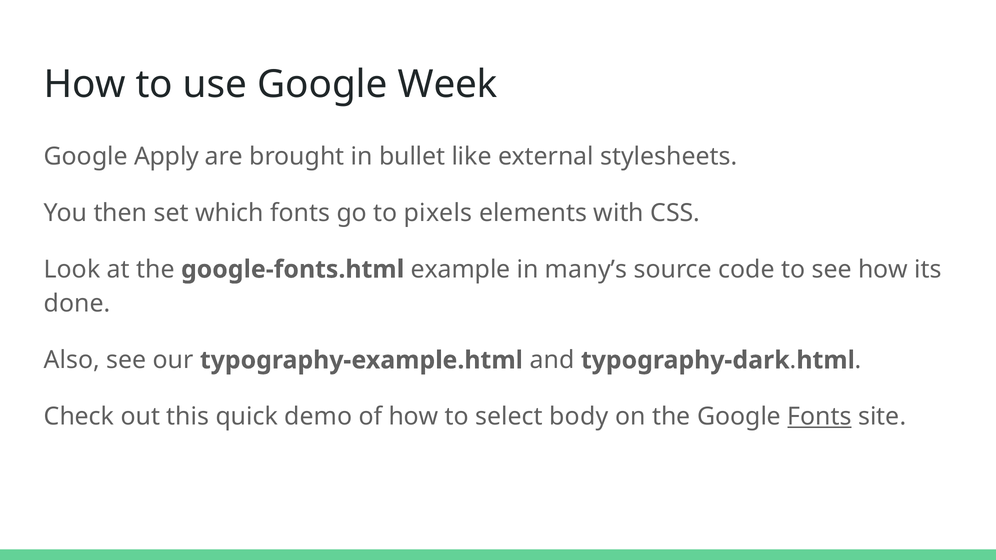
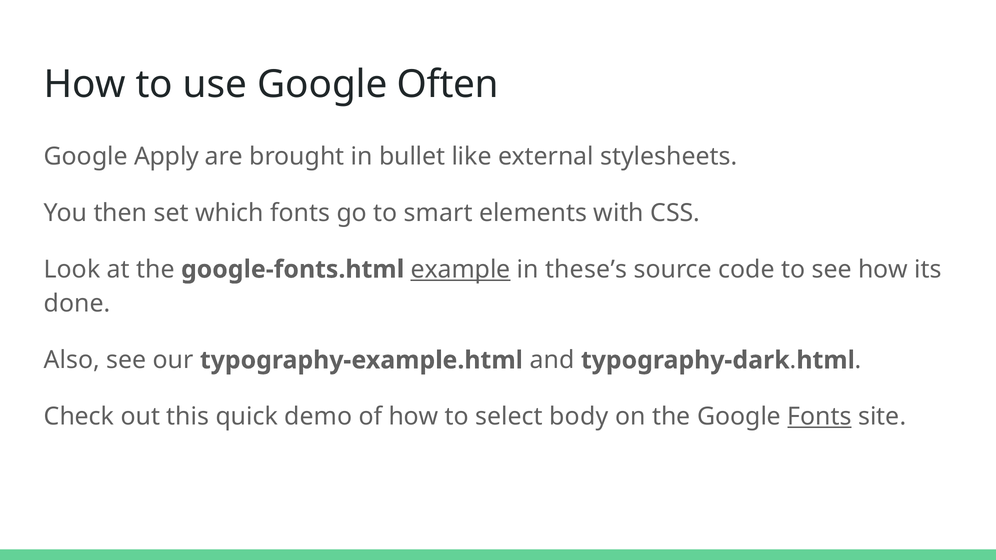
Week: Week -> Often
pixels: pixels -> smart
example underline: none -> present
many’s: many’s -> these’s
